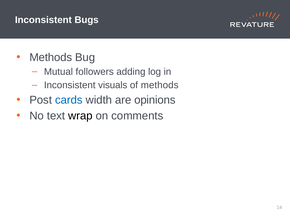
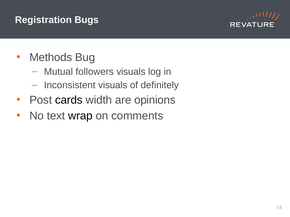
Inconsistent at (43, 20): Inconsistent -> Registration
followers adding: adding -> visuals
of methods: methods -> definitely
cards colour: blue -> black
